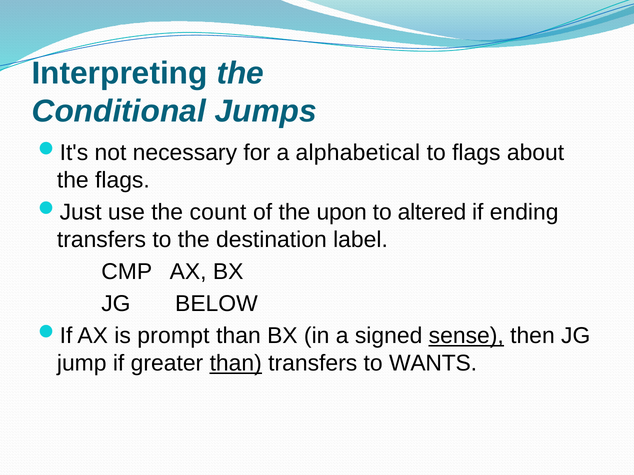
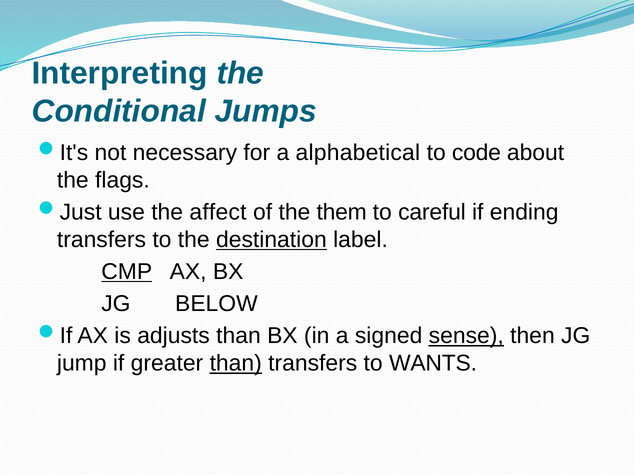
to flags: flags -> code
count: count -> affect
upon: upon -> them
altered: altered -> careful
destination underline: none -> present
CMP underline: none -> present
prompt: prompt -> adjusts
